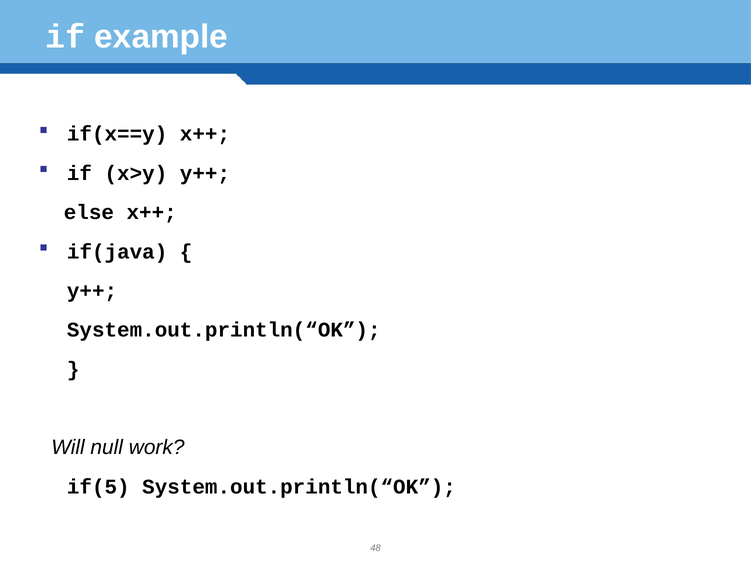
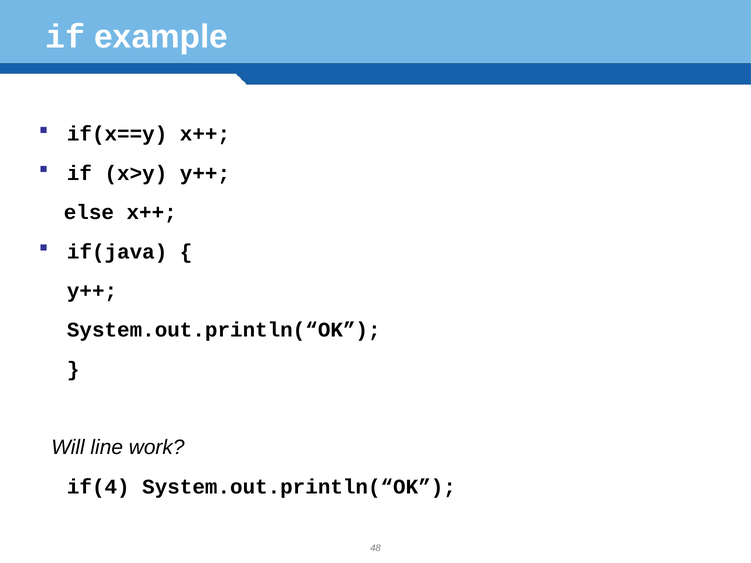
null: null -> line
if(5: if(5 -> if(4
